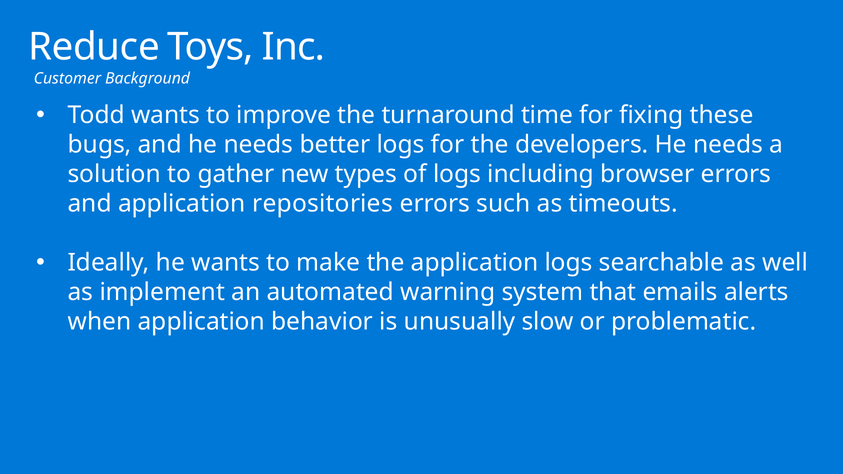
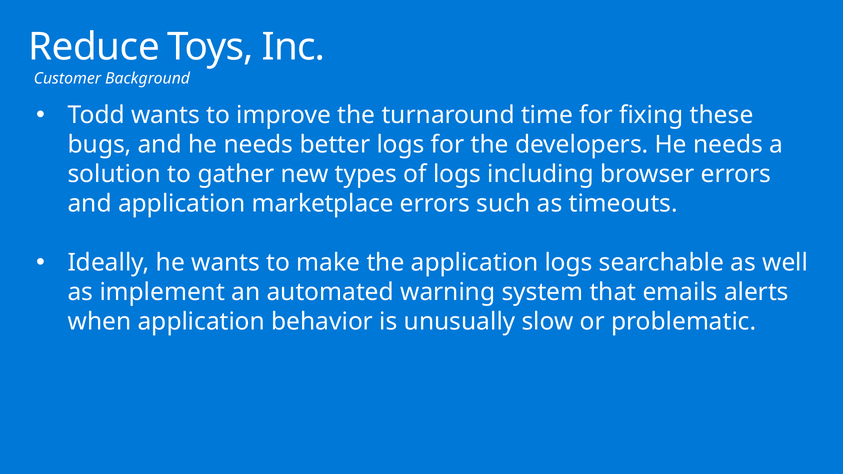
repositories: repositories -> marketplace
